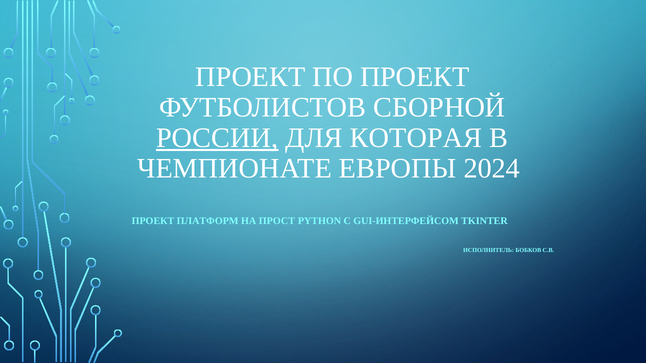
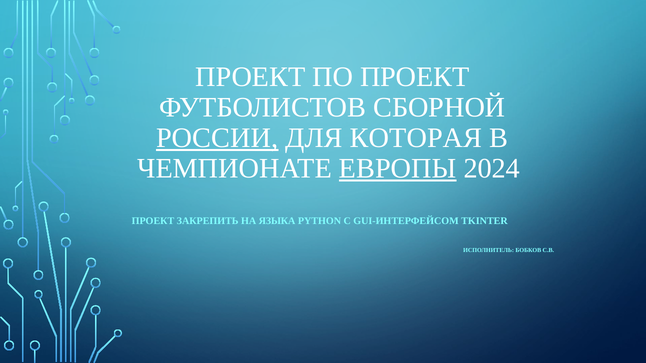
ЕВРОПЫ underline: none -> present
ПЛАТФОРМ: ПЛАТФОРМ -> ЗАКРЕПИТЬ
ПРОСТ: ПРОСТ -> ЯЗЫКА
